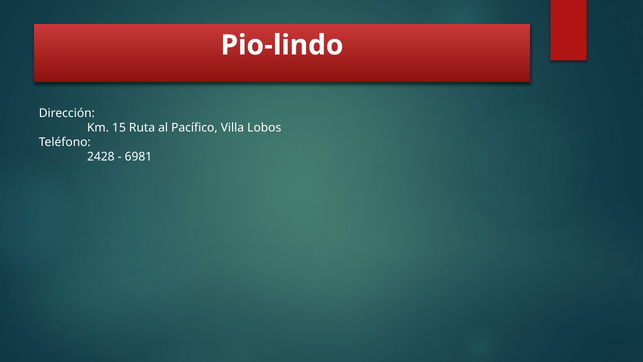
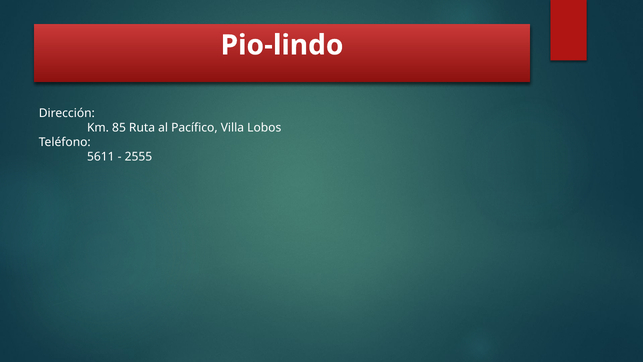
15: 15 -> 85
2428: 2428 -> 5611
6981: 6981 -> 2555
